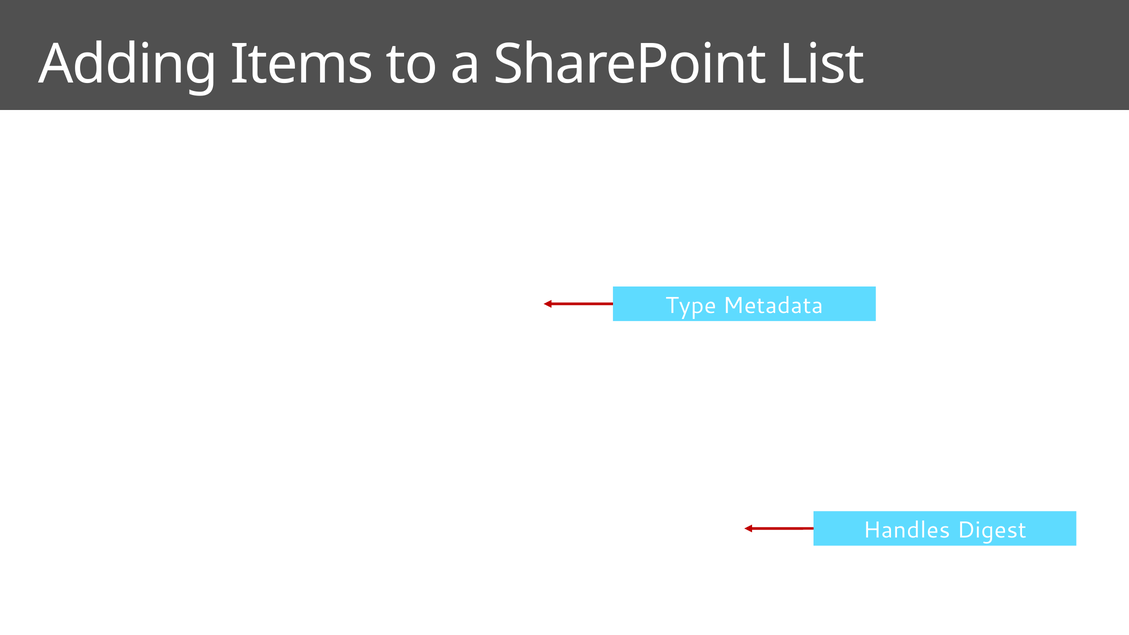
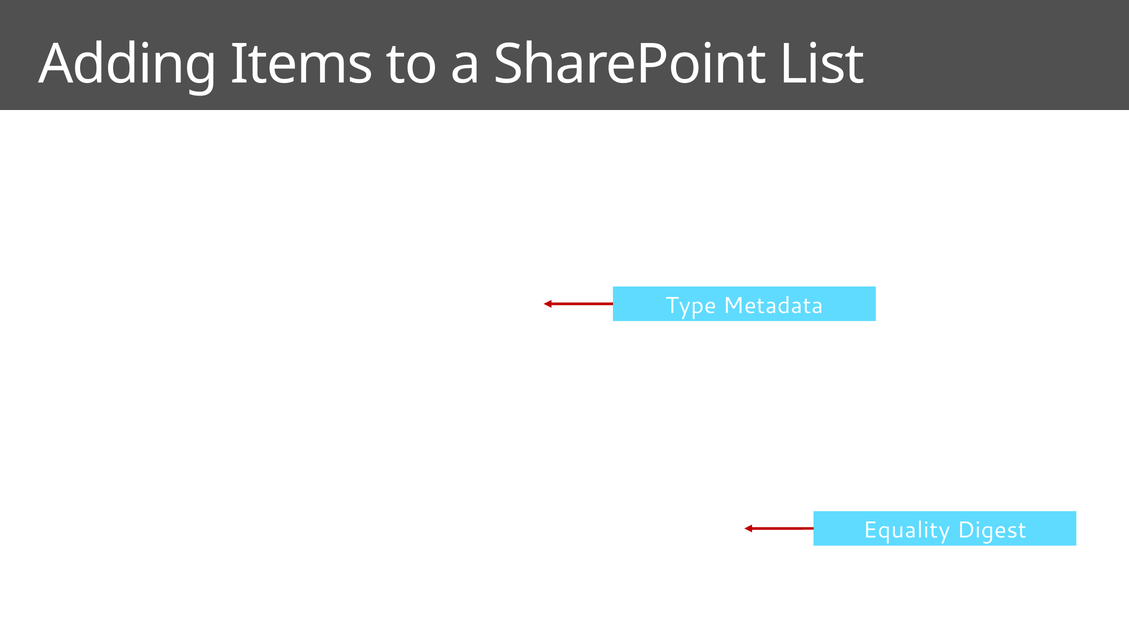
Handles: Handles -> Equality
